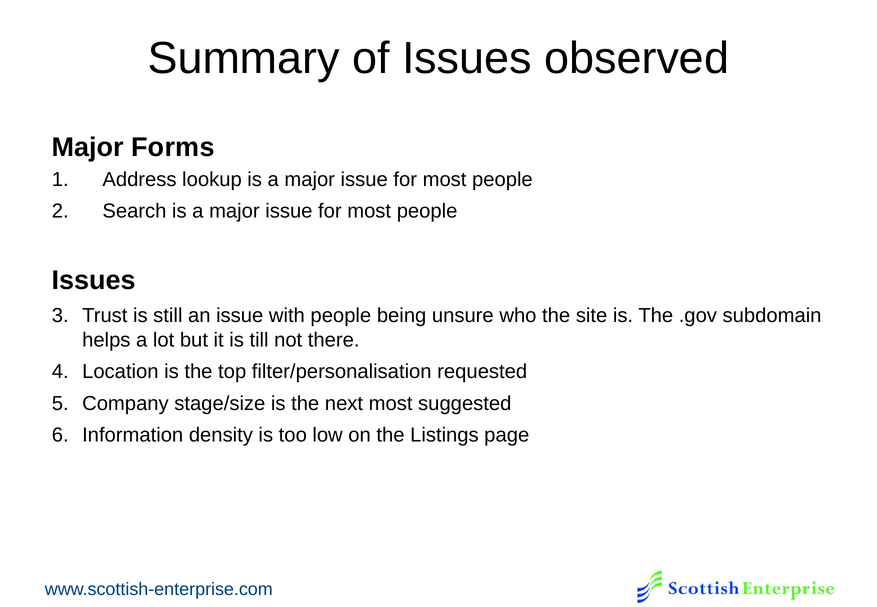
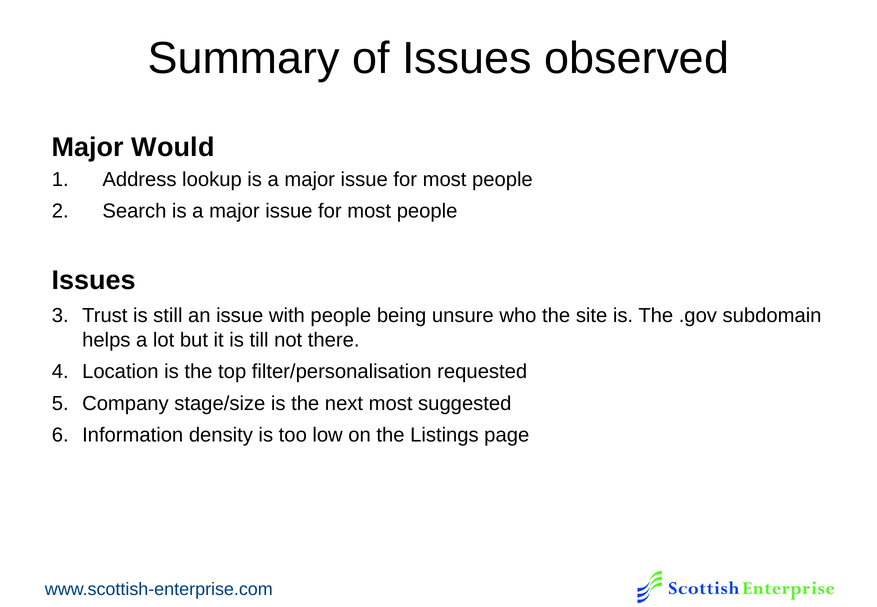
Forms: Forms -> Would
